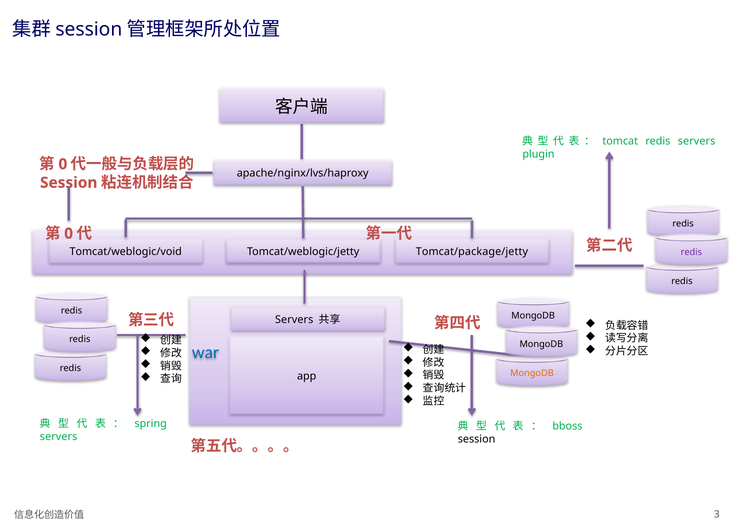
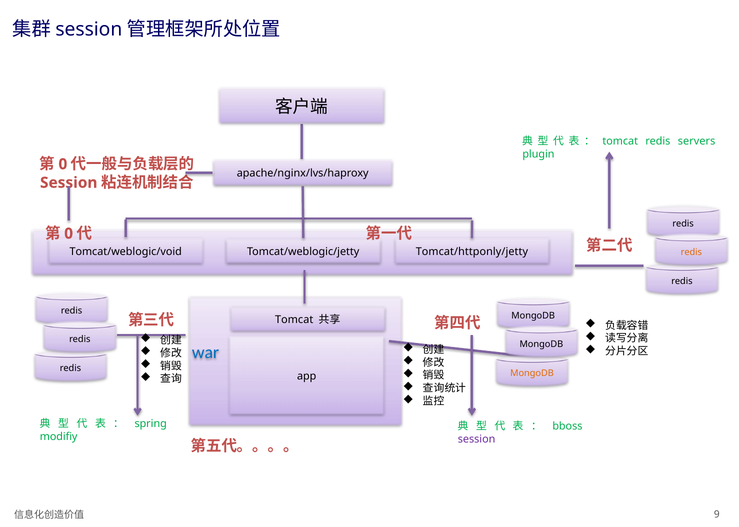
Tomcat/package/jetty: Tomcat/package/jetty -> Tomcat/httponly/jetty
redis at (691, 252) colour: purple -> orange
Servers at (294, 320): Servers -> Tomcat
servers at (59, 437): servers -> modifiy
session at (477, 439) colour: black -> purple
3: 3 -> 9
